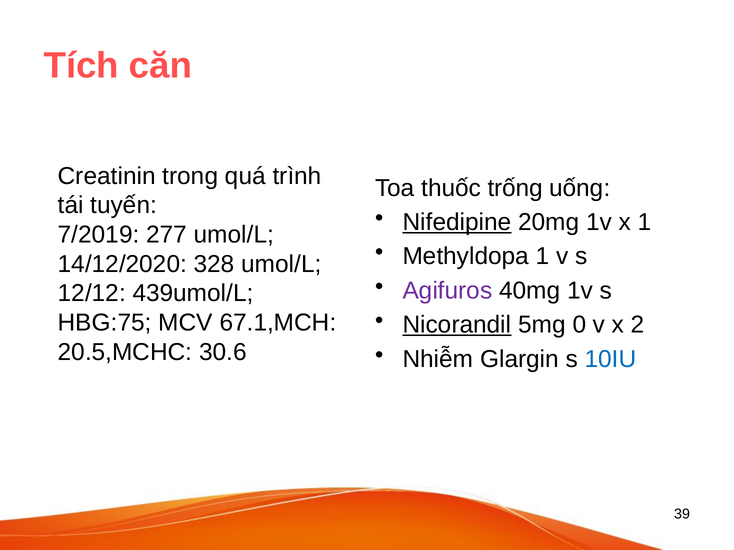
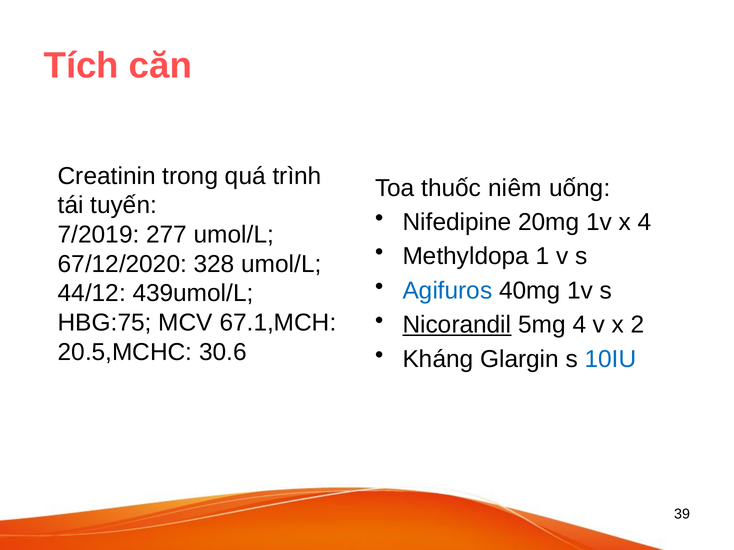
trống: trống -> niêm
Nifedipine underline: present -> none
x 1: 1 -> 4
14/12/2020: 14/12/2020 -> 67/12/2020
Agifuros colour: purple -> blue
12/12: 12/12 -> 44/12
5mg 0: 0 -> 4
Nhiễm: Nhiễm -> Kháng
